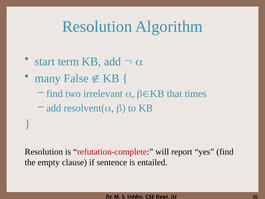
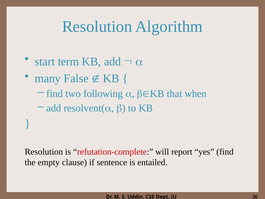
irrelevant: irrelevant -> following
times: times -> when
